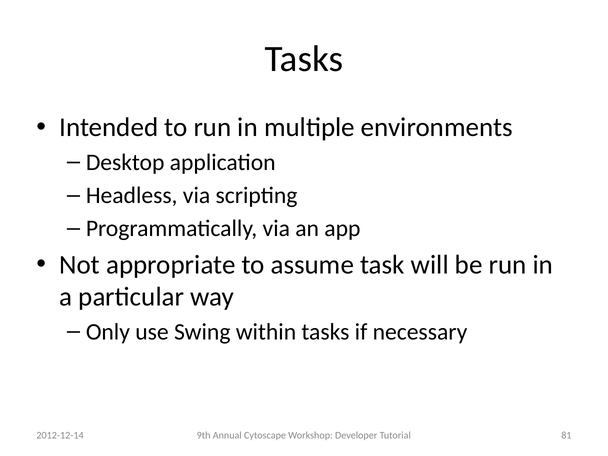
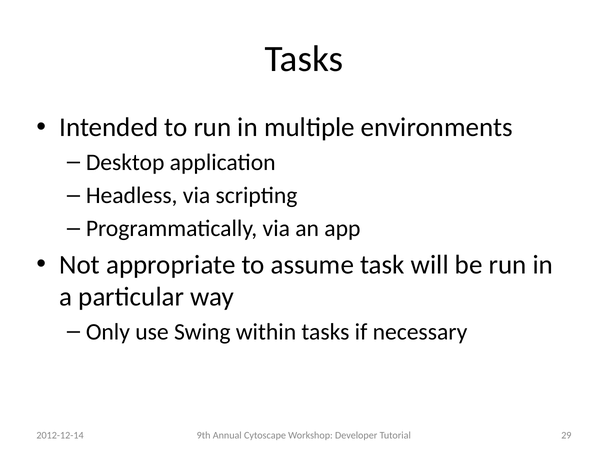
81: 81 -> 29
